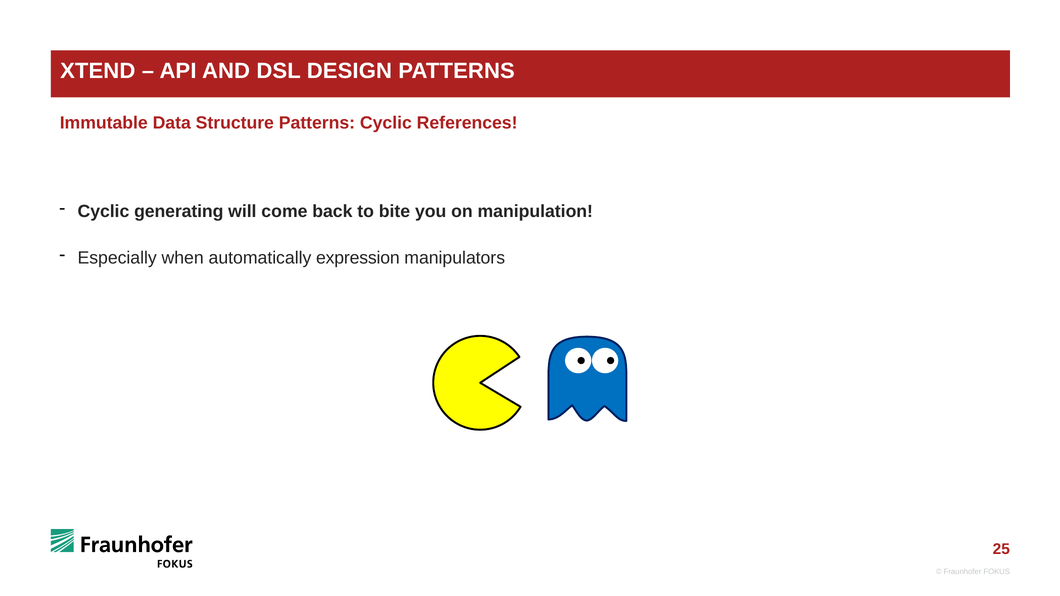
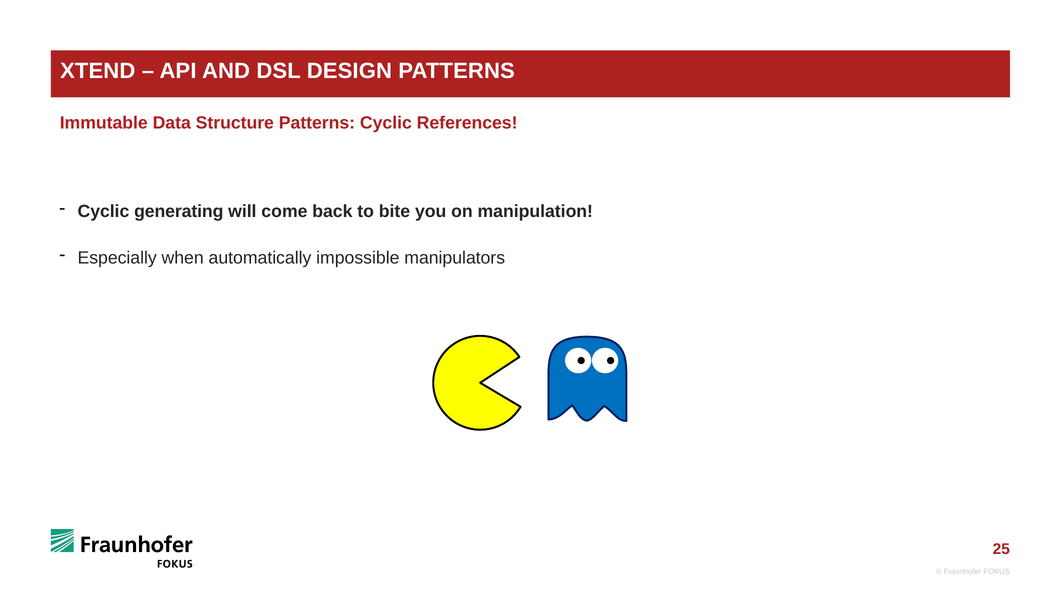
expression: expression -> impossible
